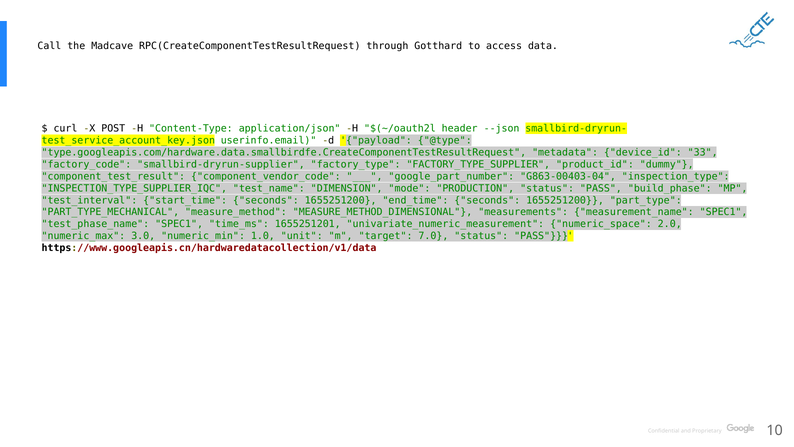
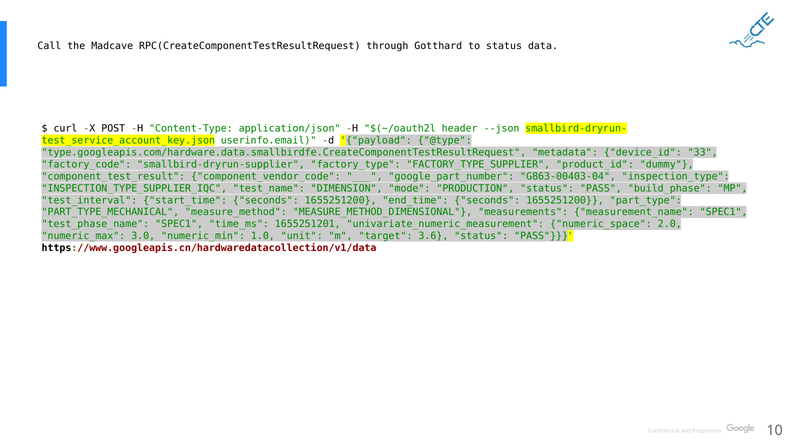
to access: access -> status
7.0: 7.0 -> 3.6
